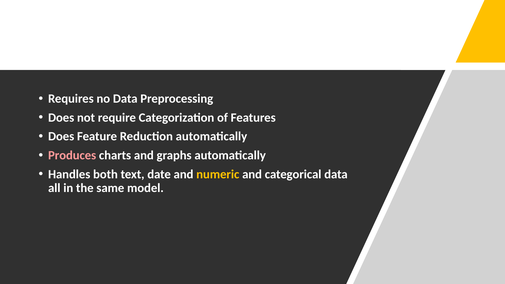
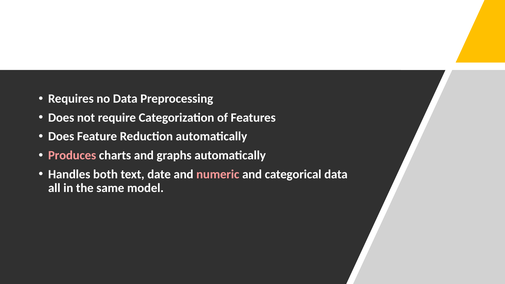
numeric colour: yellow -> pink
